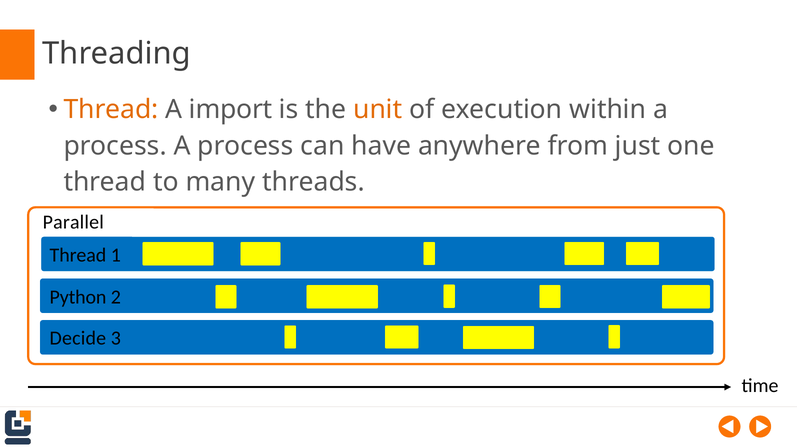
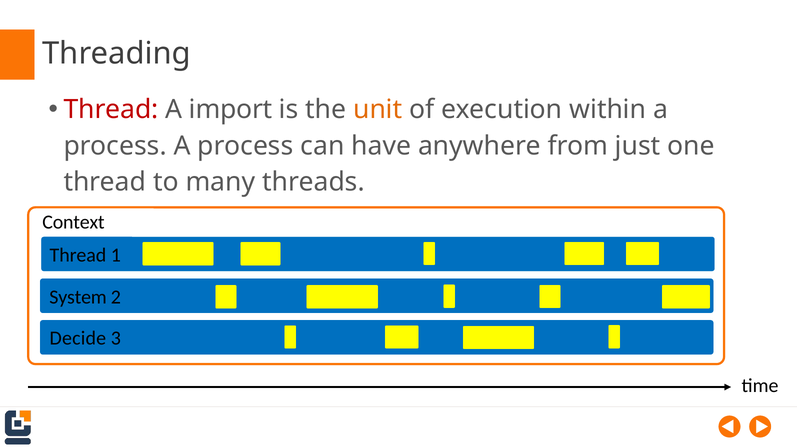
Thread at (111, 110) colour: orange -> red
Parallel: Parallel -> Context
Python: Python -> System
